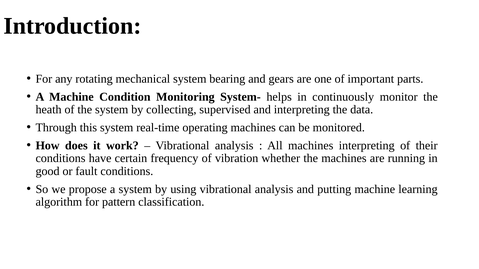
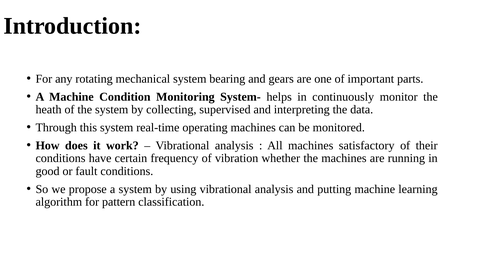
machines interpreting: interpreting -> satisfactory
